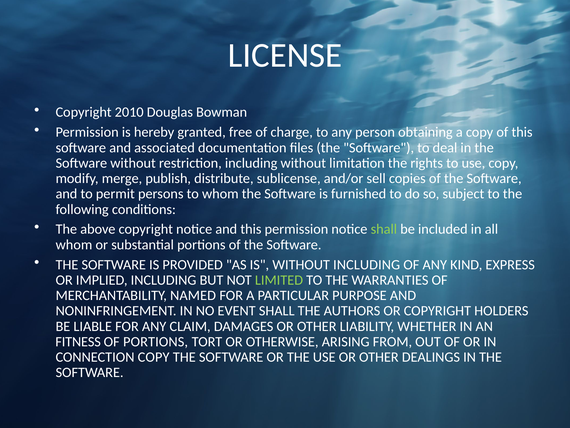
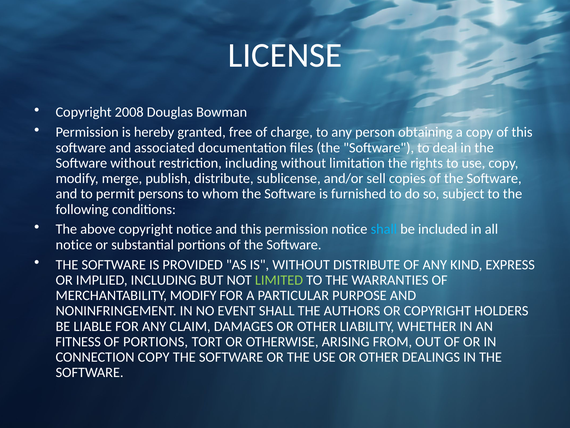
2010: 2010 -> 2008
shall at (384, 229) colour: light green -> light blue
whom at (74, 244): whom -> notice
WITHOUT INCLUDING: INCLUDING -> DISTRIBUTE
MERCHANTABILITY NAMED: NAMED -> MODIFY
